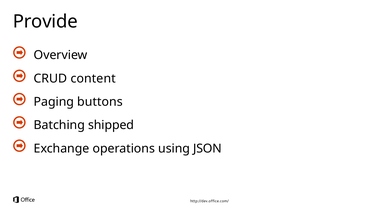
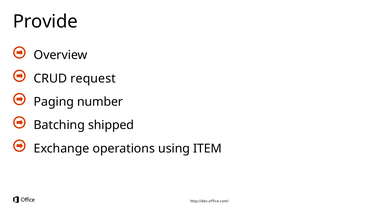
content: content -> request
buttons: buttons -> number
JSON: JSON -> ITEM
